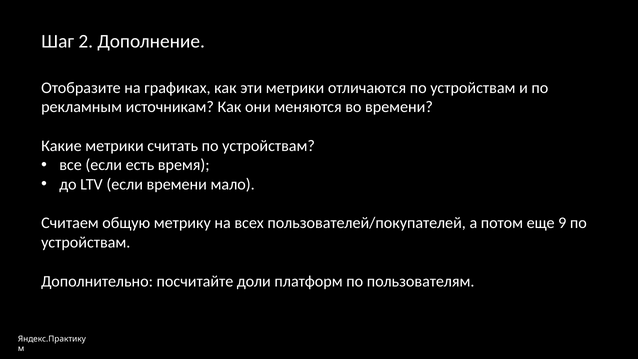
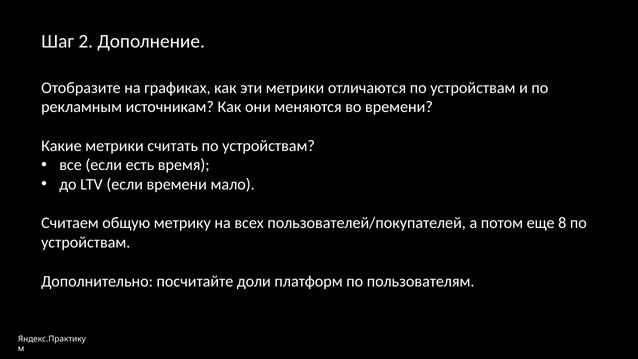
9: 9 -> 8
